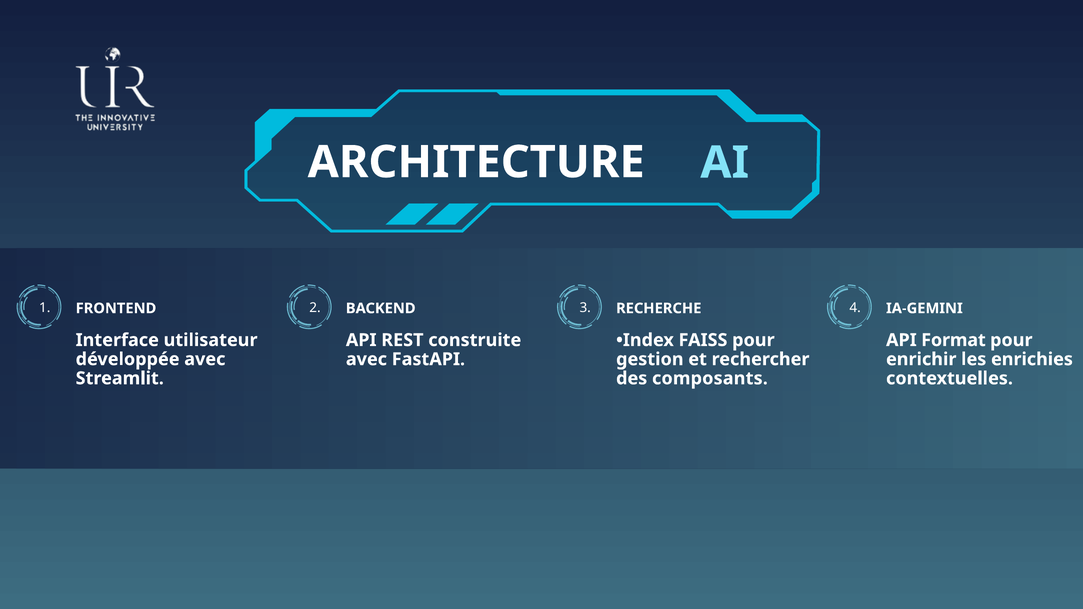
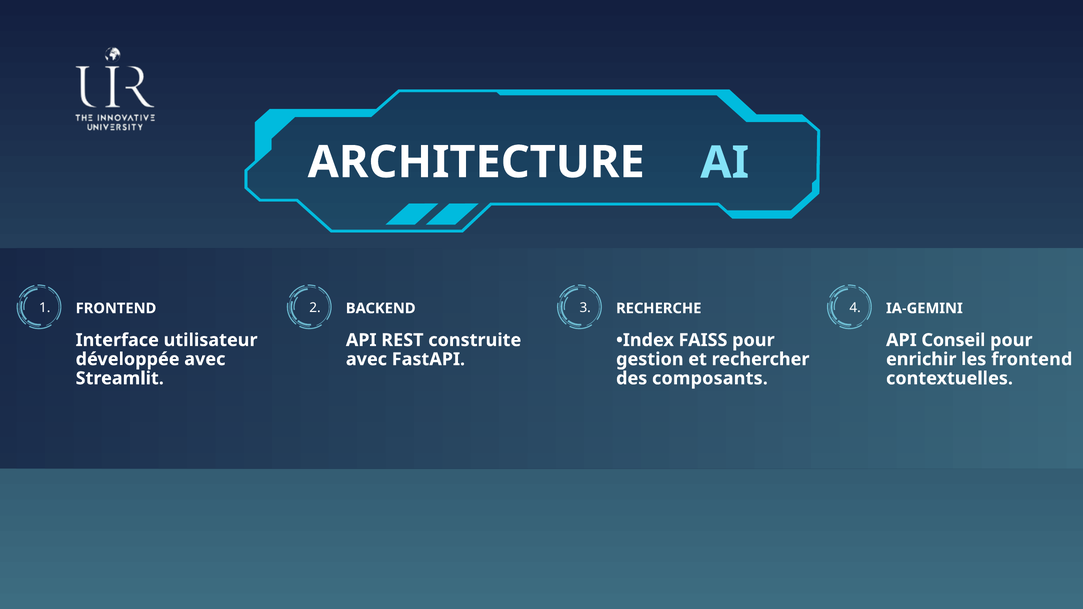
Format: Format -> Conseil
les enrichies: enrichies -> frontend
